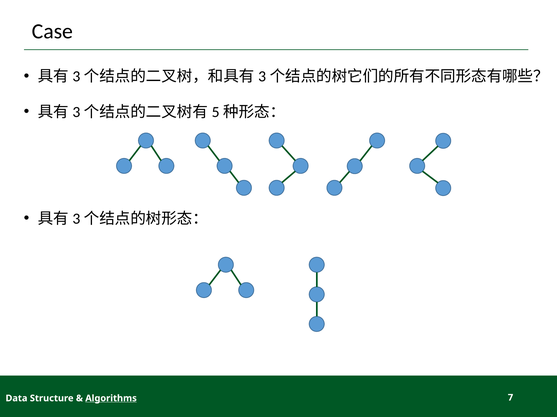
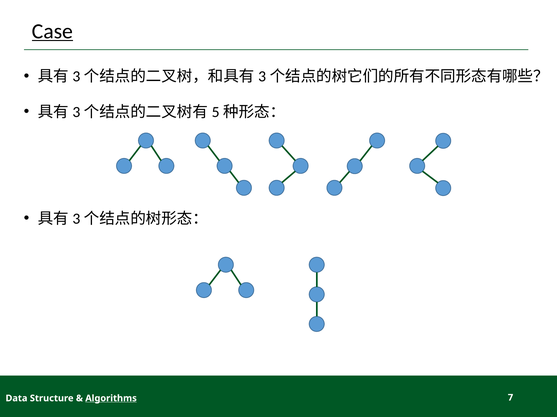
Case underline: none -> present
